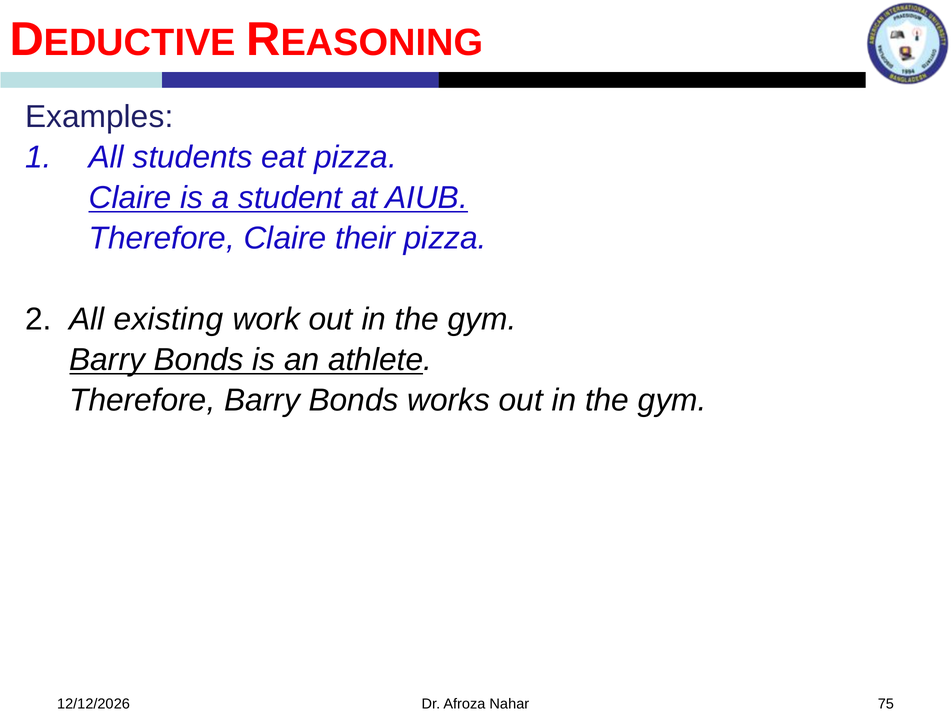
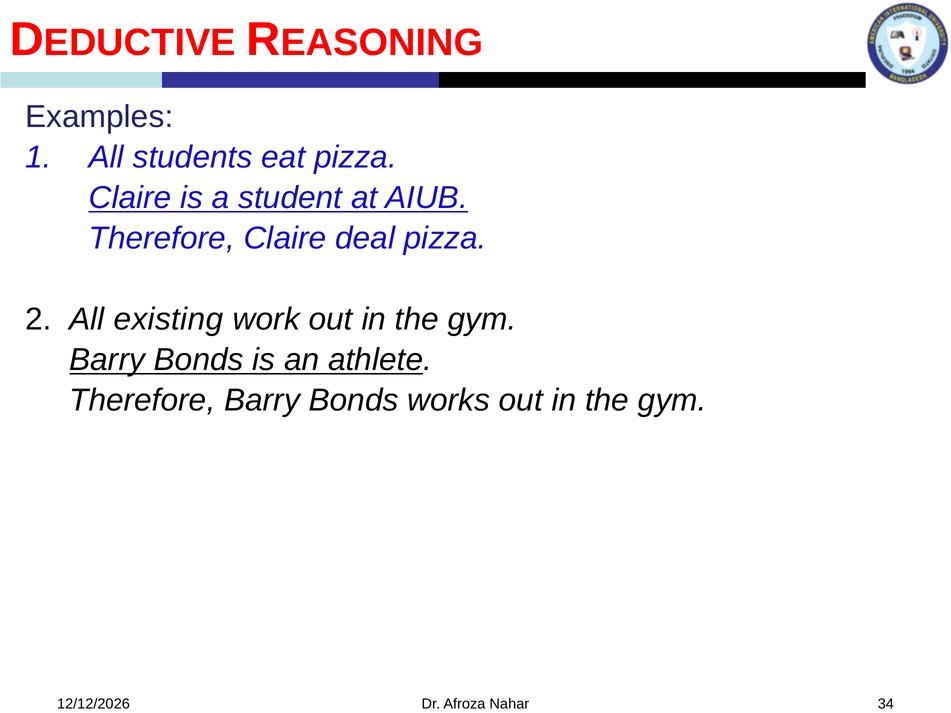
their: their -> deal
75: 75 -> 34
